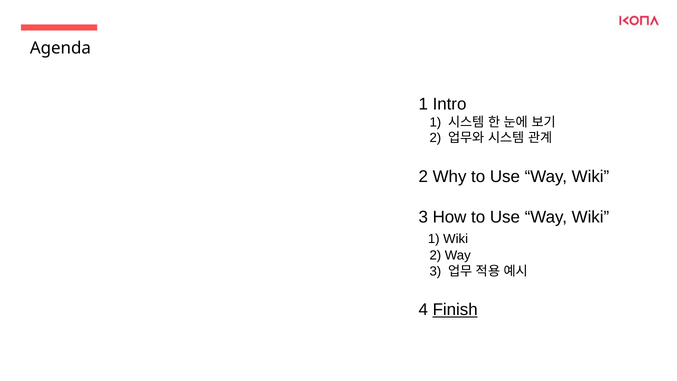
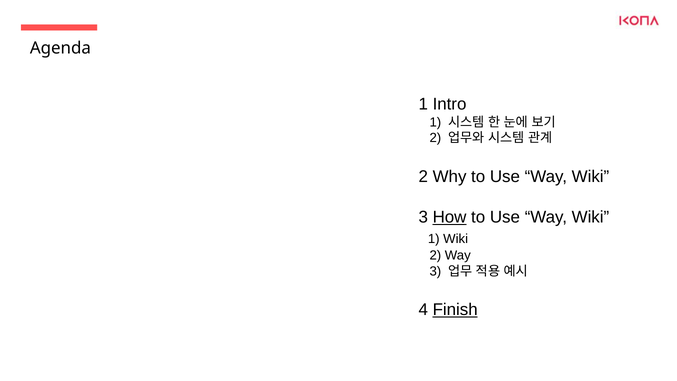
How underline: none -> present
